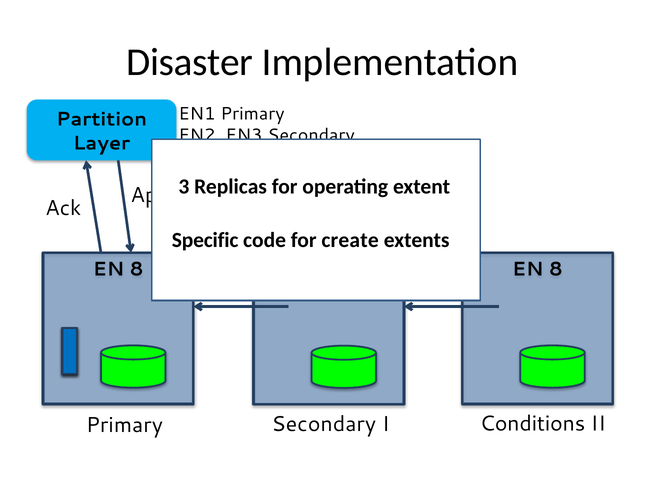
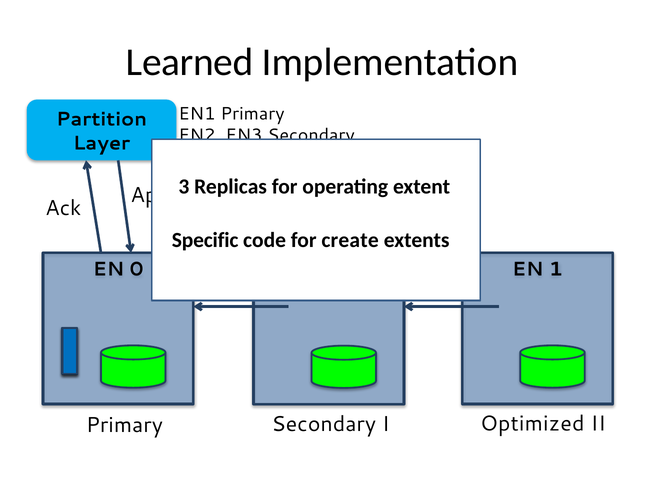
Disaster: Disaster -> Learned
8 at (137, 269): 8 -> 0
8 at (556, 269): 8 -> 1
Conditions: Conditions -> Optimized
